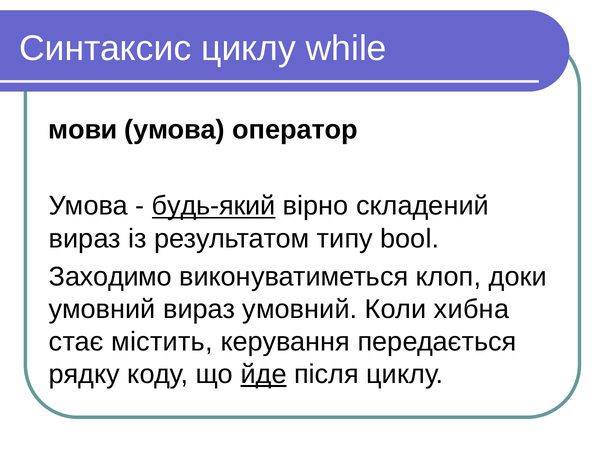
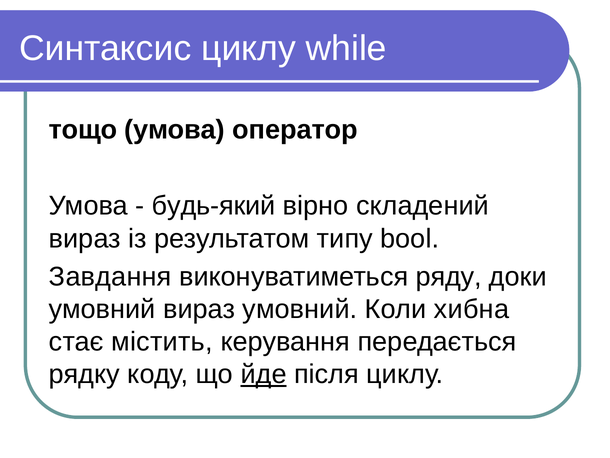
мови: мови -> тощо
будь-який underline: present -> none
Заходимо: Заходимо -> Завдання
клоп: клоп -> ряду
